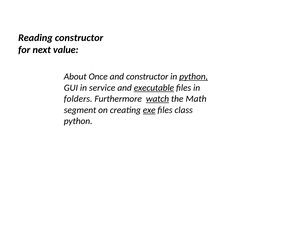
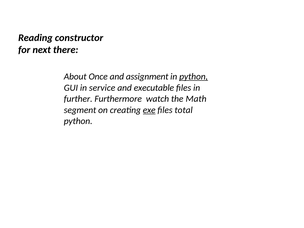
value: value -> there
and constructor: constructor -> assignment
executable underline: present -> none
folders: folders -> further
watch underline: present -> none
class: class -> total
